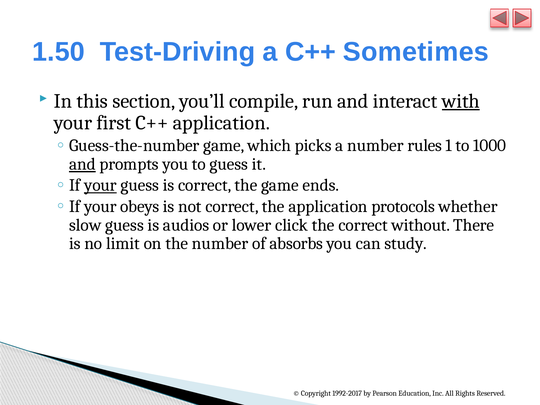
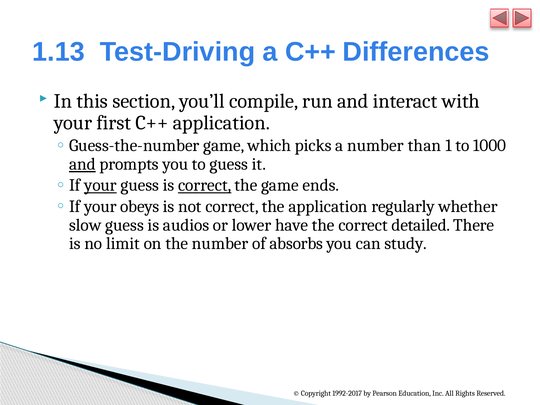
1.50: 1.50 -> 1.13
Sometimes: Sometimes -> Differences
with underline: present -> none
rules: rules -> than
correct at (205, 185) underline: none -> present
protocols: protocols -> regularly
click: click -> have
without: without -> detailed
